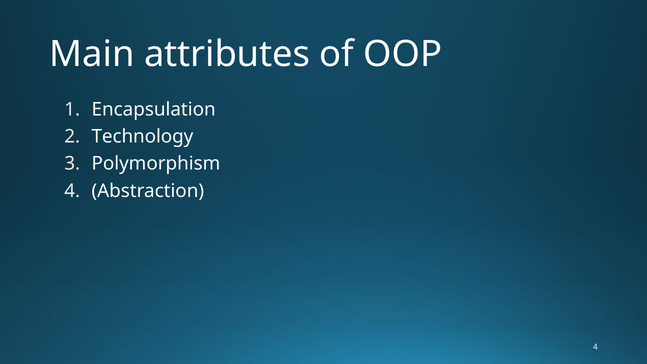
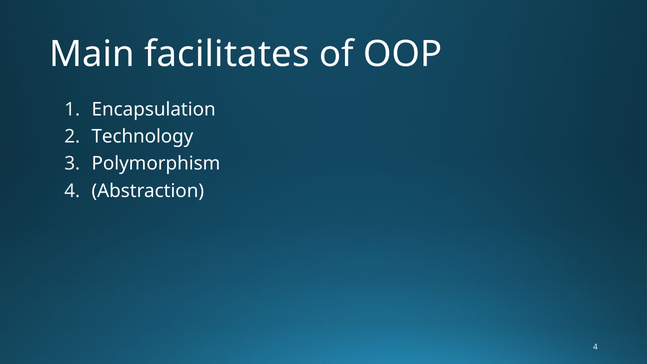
attributes: attributes -> facilitates
